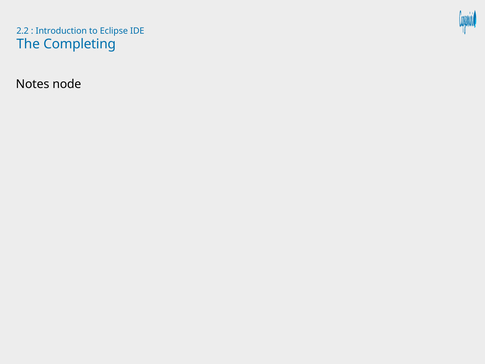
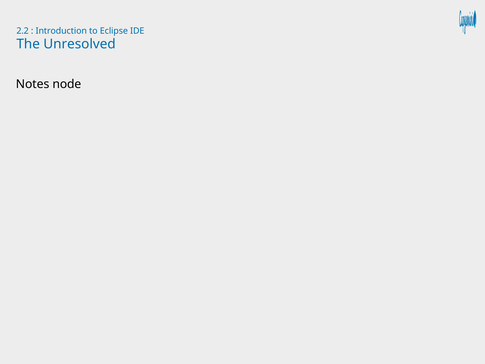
Completing: Completing -> Unresolved
